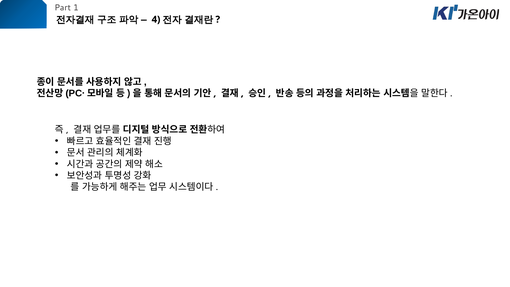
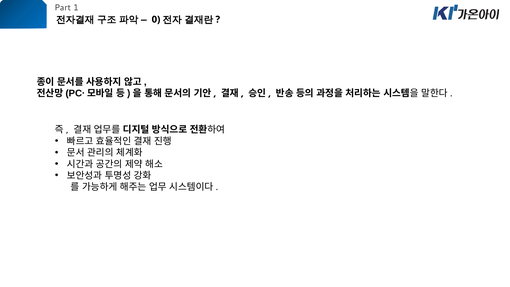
4: 4 -> 0
